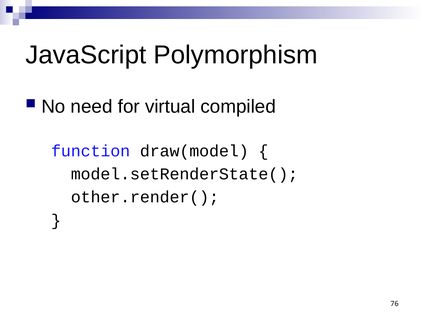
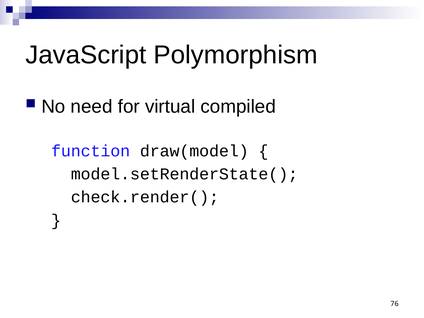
other.render(: other.render( -> check.render(
